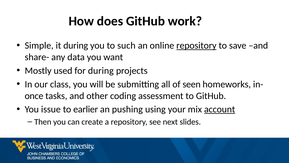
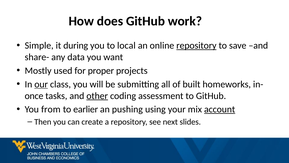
such: such -> local
for during: during -> proper
our underline: none -> present
seen: seen -> built
other underline: none -> present
issue: issue -> from
